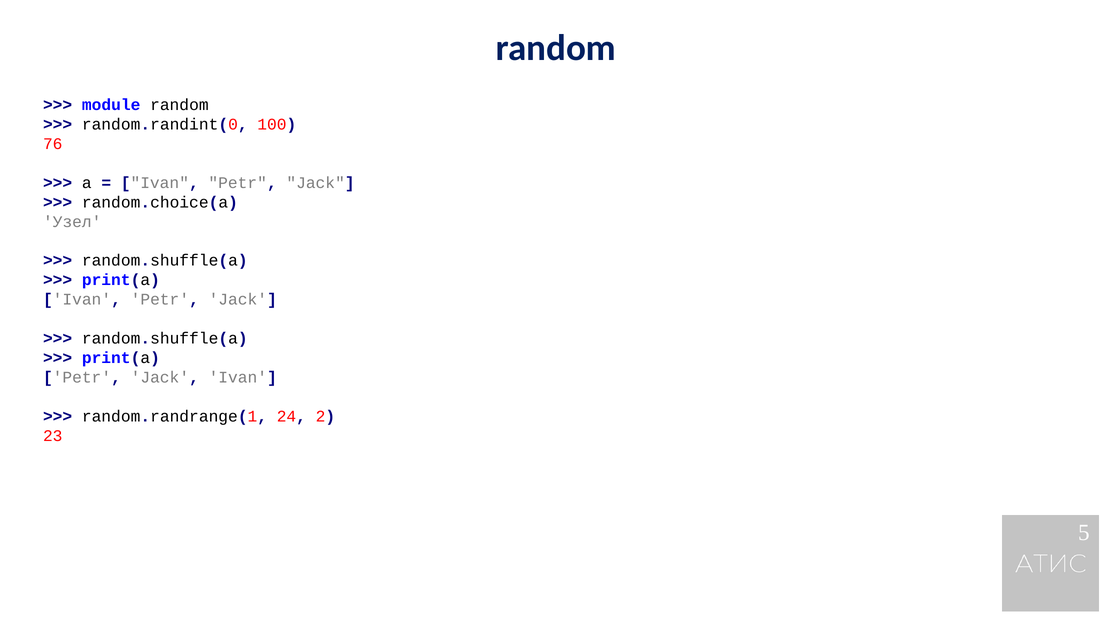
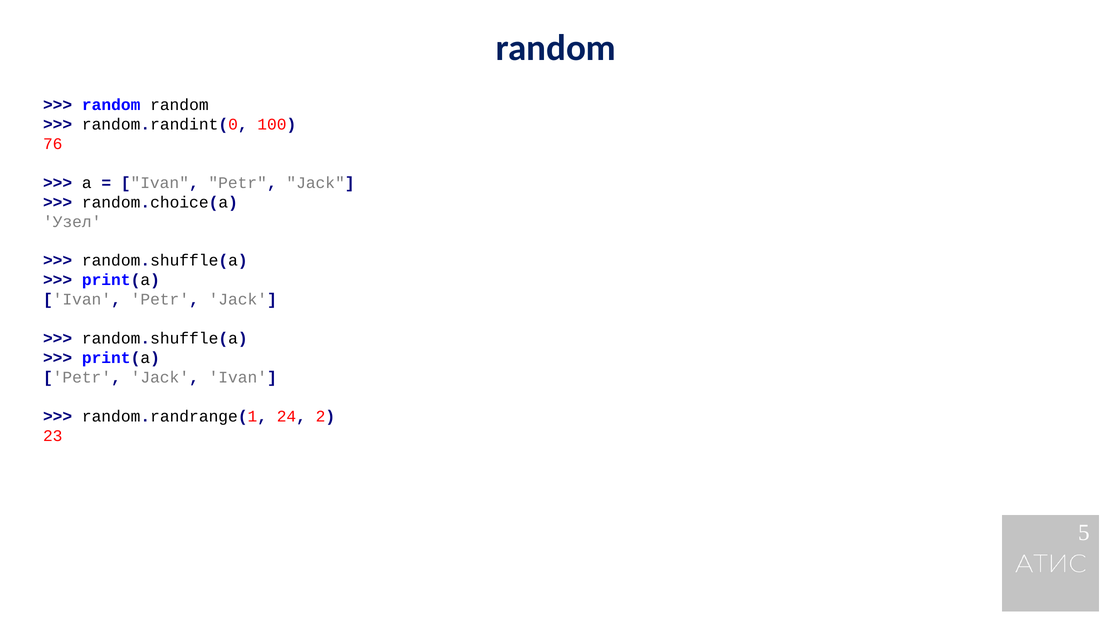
module at (111, 105): module -> random
